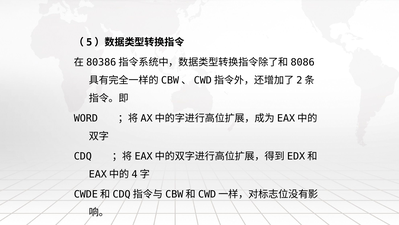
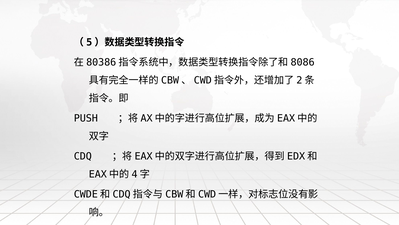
WORD: WORD -> PUSH
